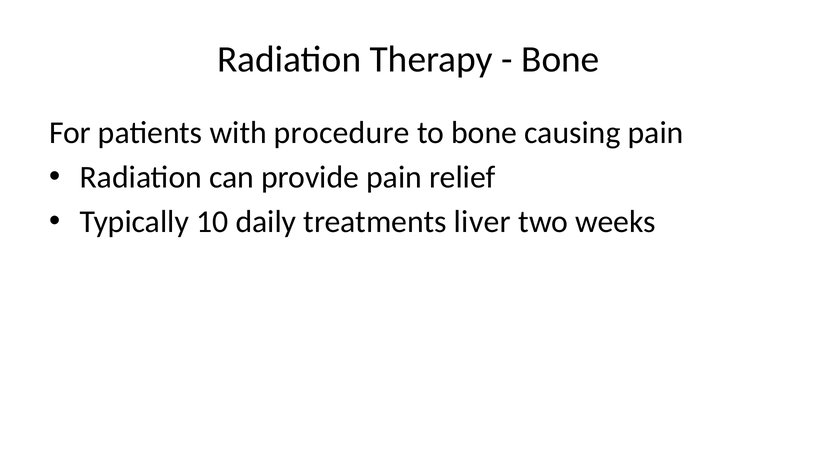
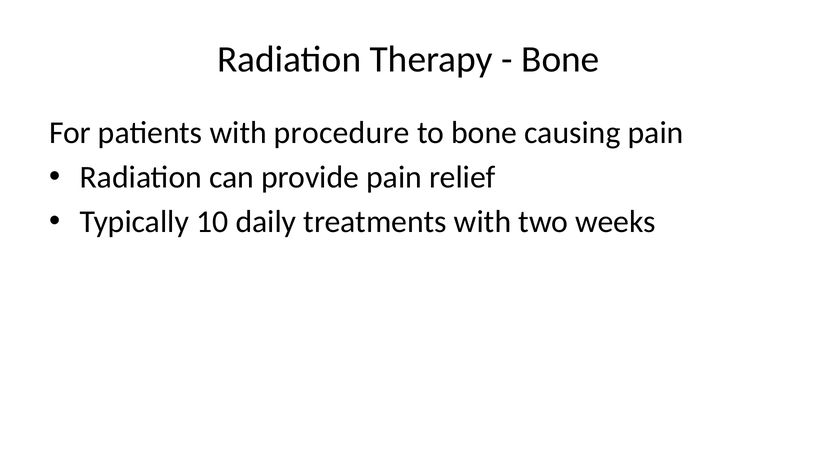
treatments liver: liver -> with
